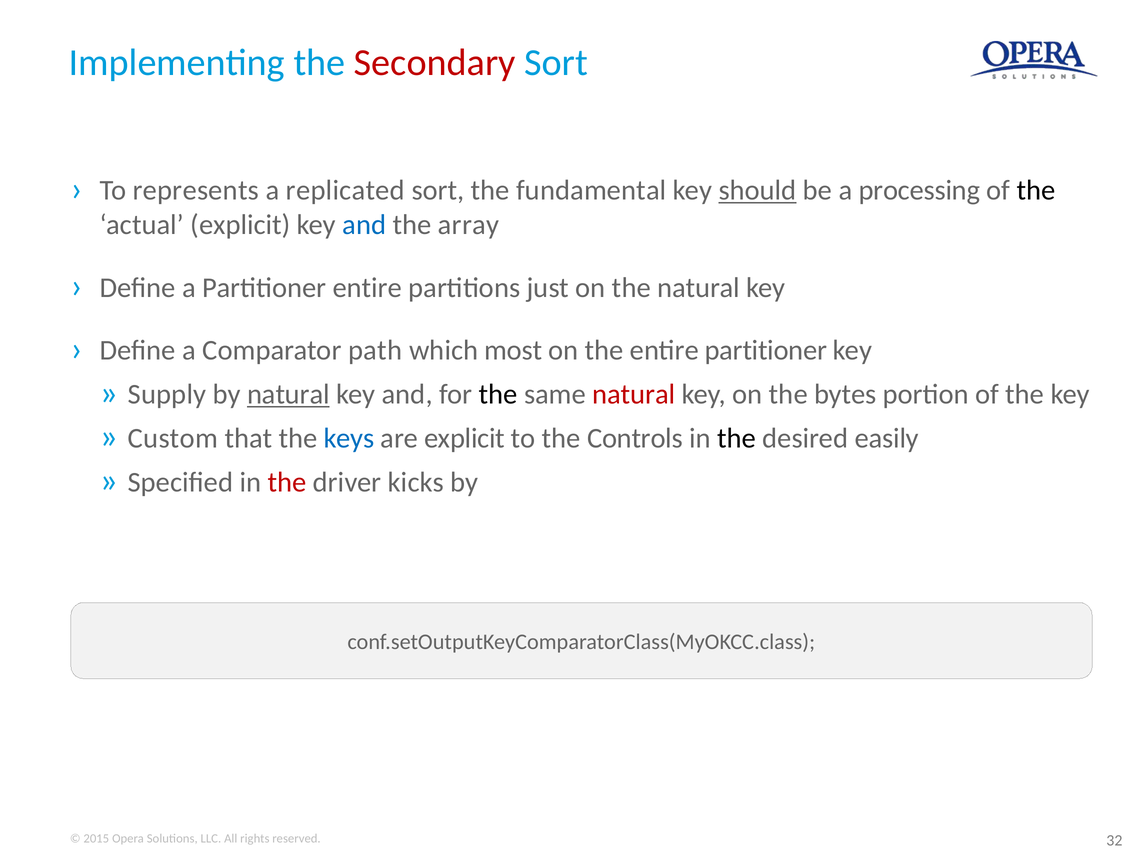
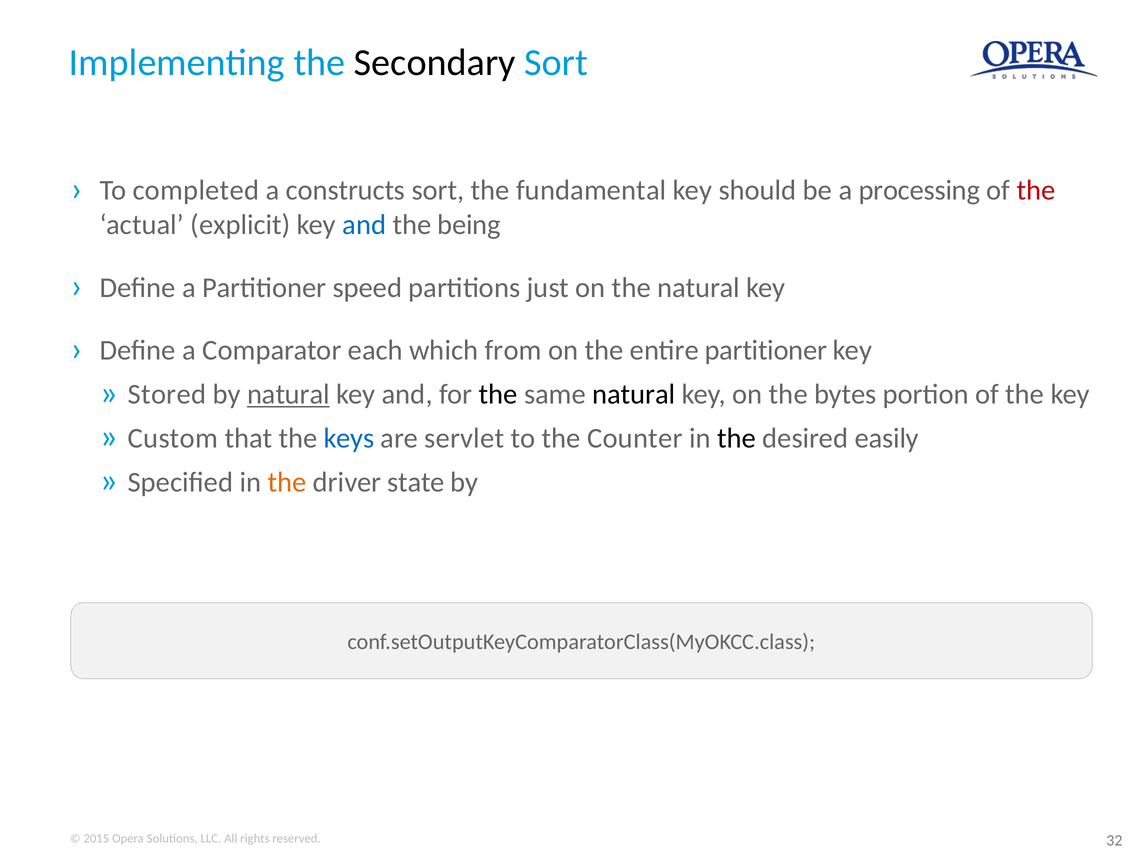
Secondary colour: red -> black
represents: represents -> completed
replicated: replicated -> constructs
should underline: present -> none
the at (1036, 191) colour: black -> red
array: array -> being
Partitioner entire: entire -> speed
path: path -> each
most: most -> from
Supply: Supply -> Stored
natural at (634, 395) colour: red -> black
are explicit: explicit -> servlet
Controls: Controls -> Counter
the at (287, 483) colour: red -> orange
kicks: kicks -> state
